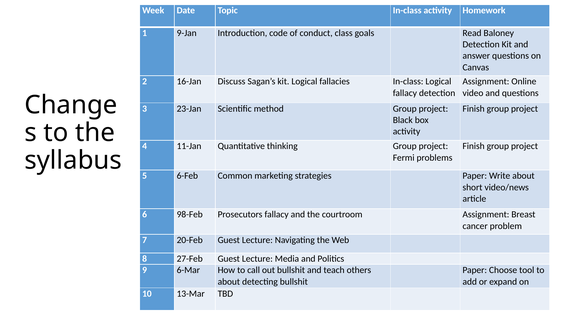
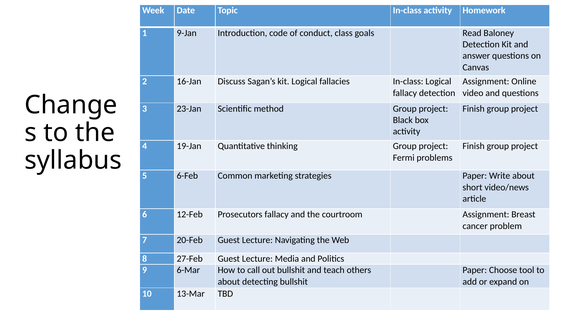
11-Jan: 11-Jan -> 19-Jan
98-Feb: 98-Feb -> 12-Feb
